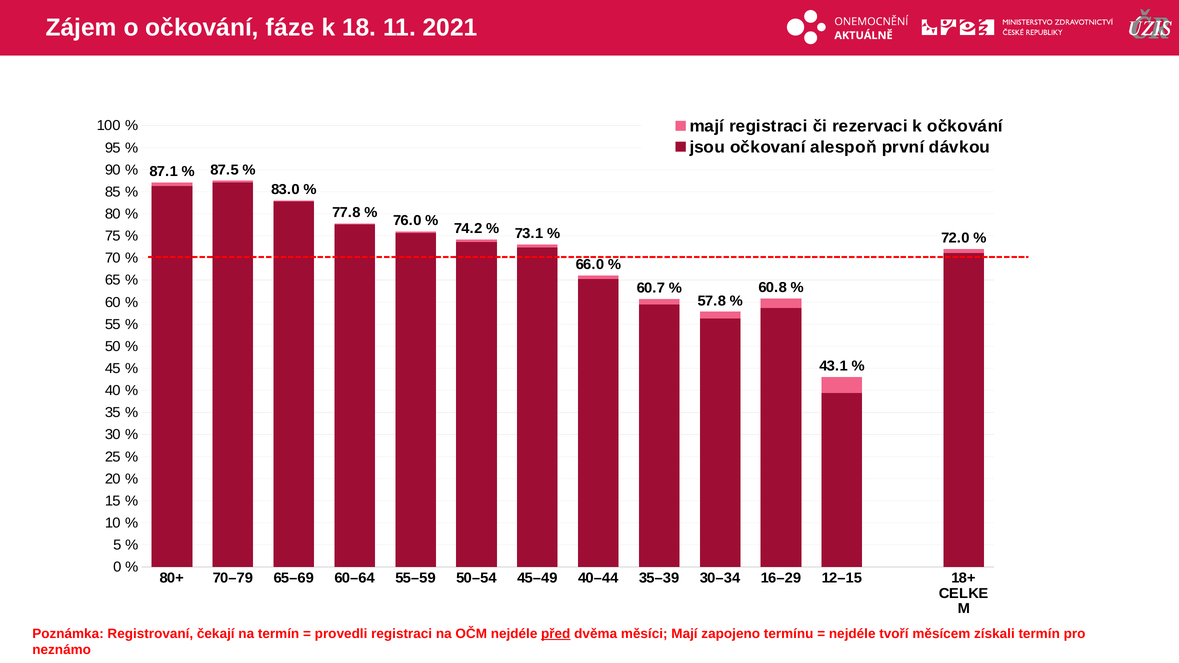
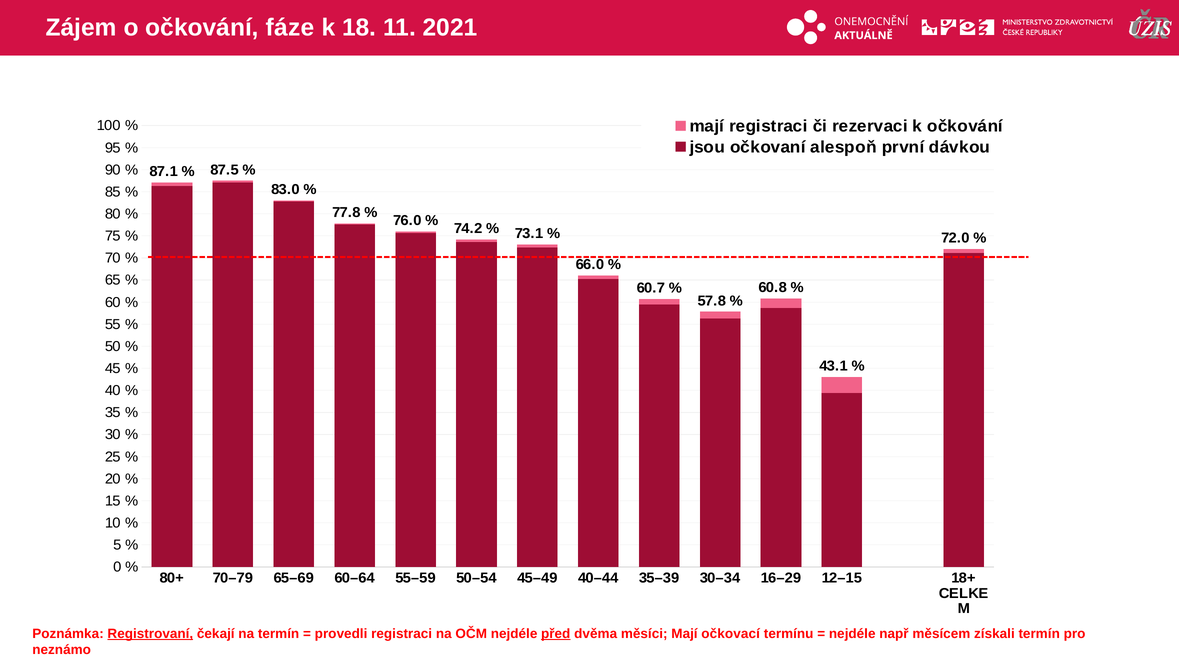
Registrovaní underline: none -> present
zapojeno: zapojeno -> očkovací
tvoří: tvoří -> např
